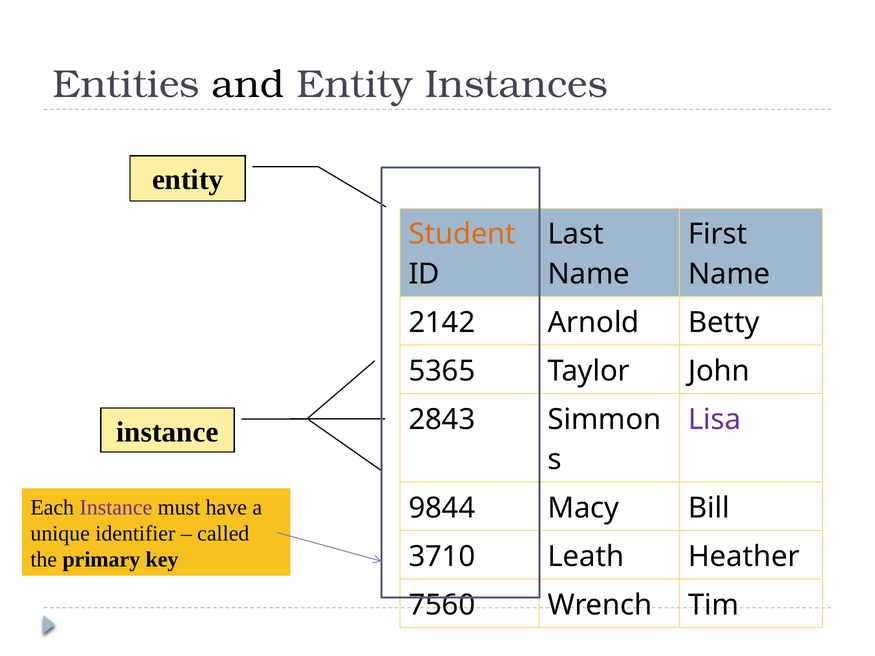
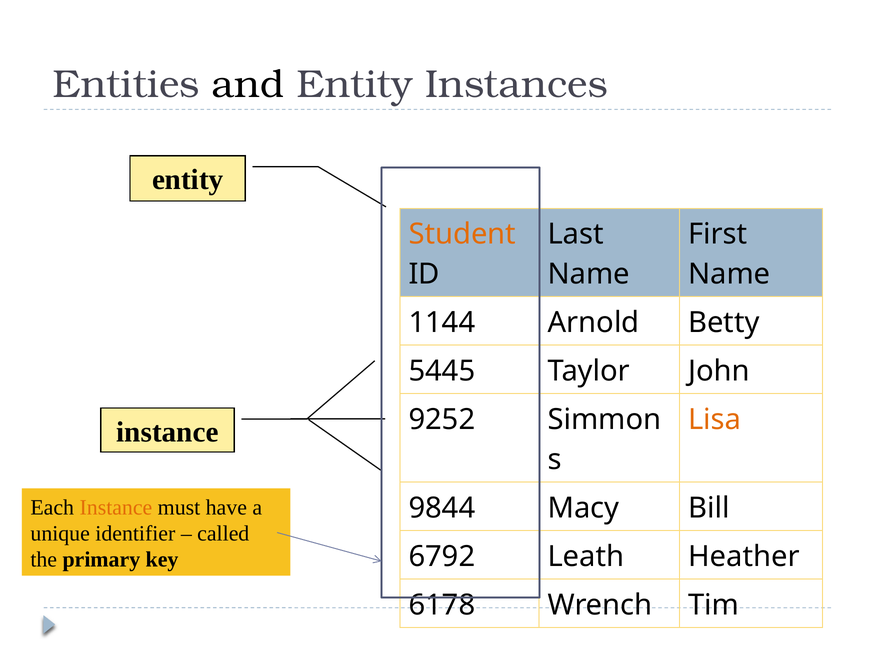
2142: 2142 -> 1144
5365: 5365 -> 5445
2843: 2843 -> 9252
Lisa colour: purple -> orange
Instance at (116, 507) colour: purple -> orange
3710: 3710 -> 6792
7560: 7560 -> 6178
